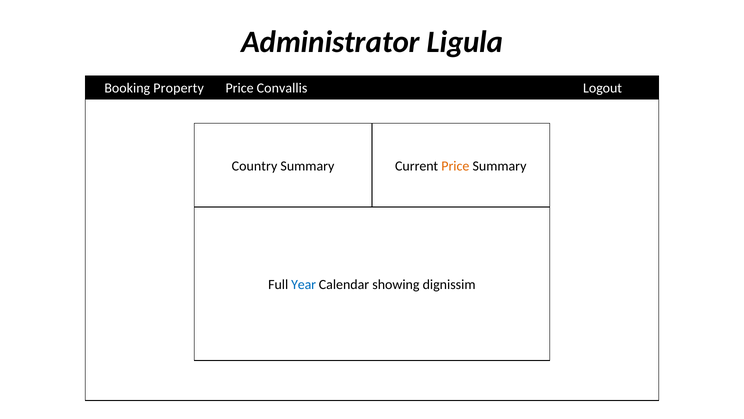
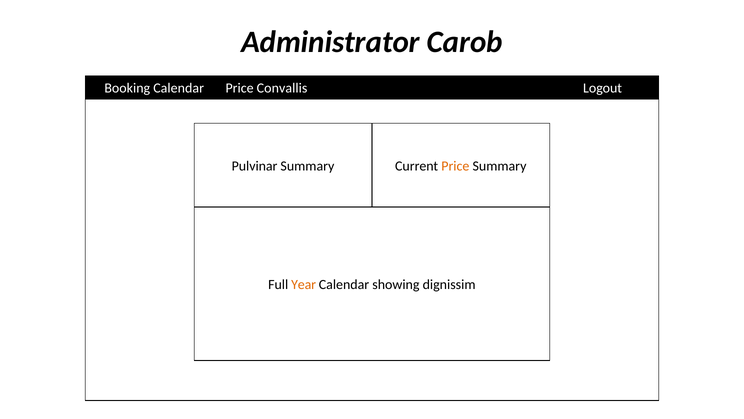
Ligula: Ligula -> Carob
Booking Property: Property -> Calendar
Country: Country -> Pulvinar
Year colour: blue -> orange
